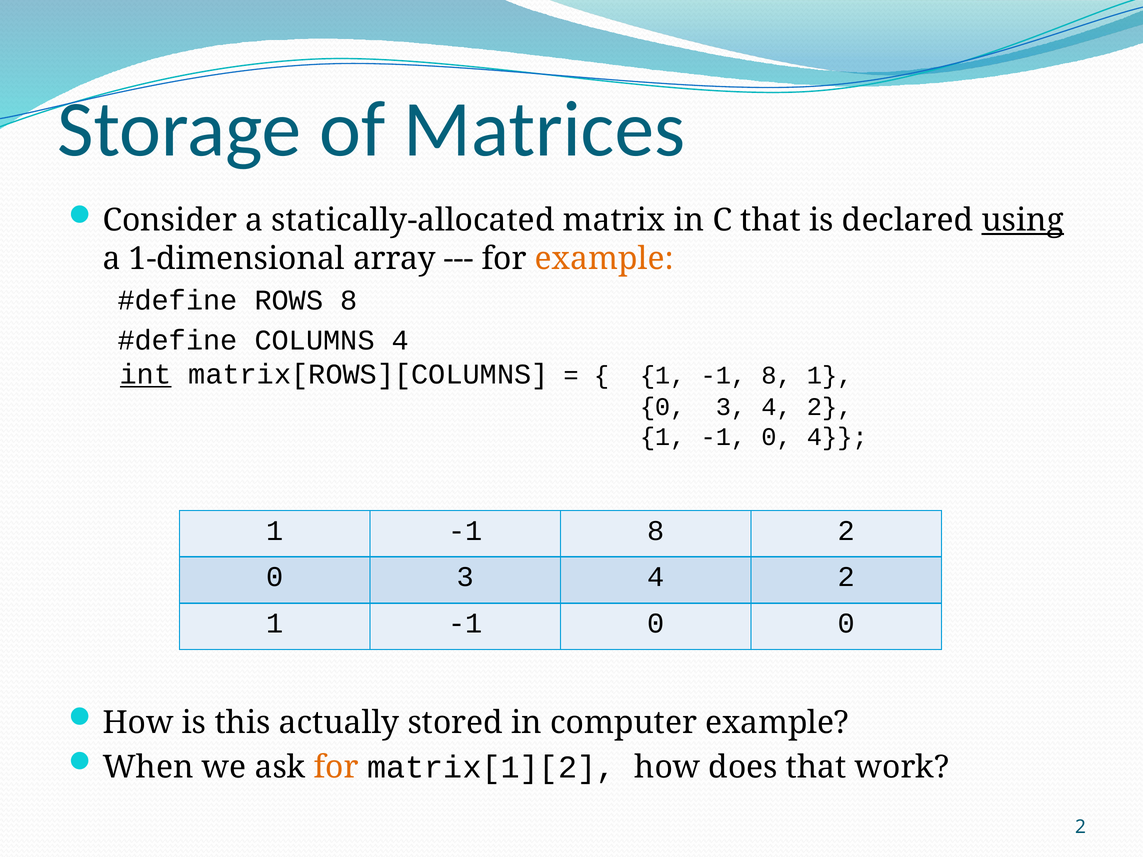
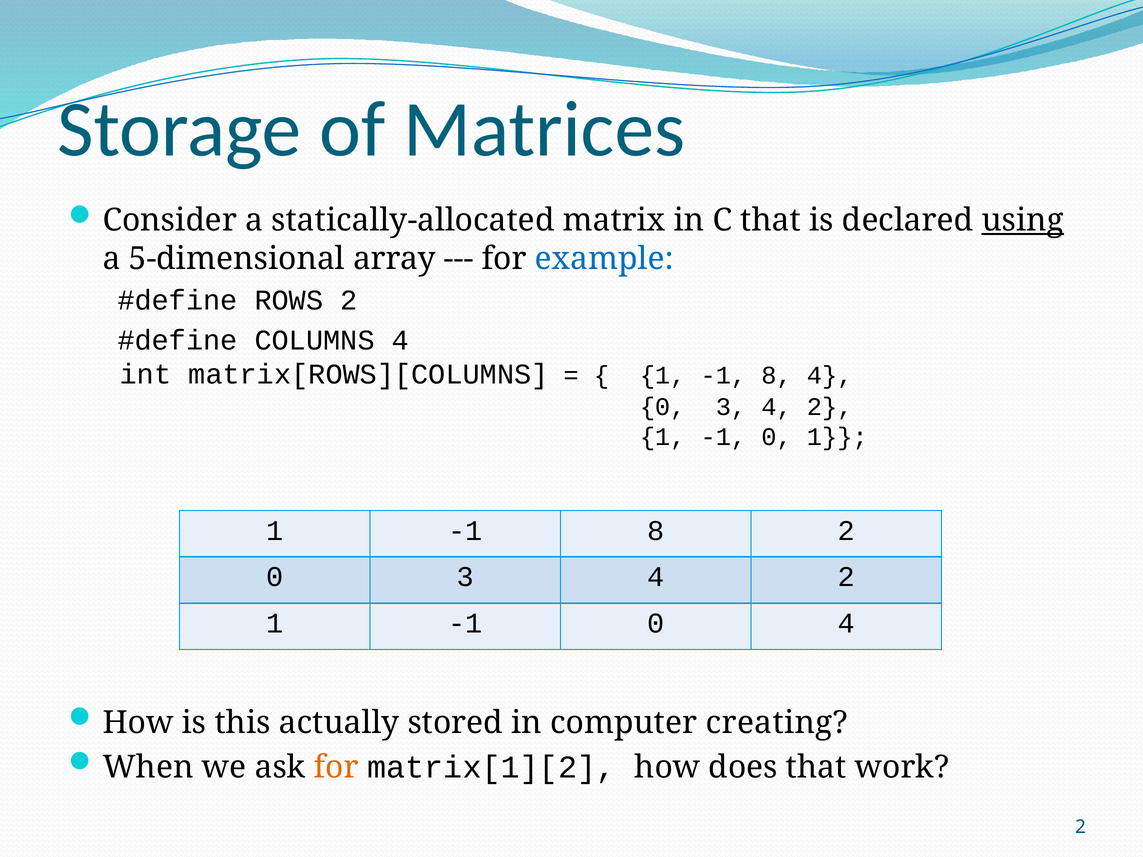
1-dimensional: 1-dimensional -> 5-dimensional
example at (604, 259) colour: orange -> blue
ROWS 8: 8 -> 2
int underline: present -> none
8 1: 1 -> 4
0 4: 4 -> 1
0 0: 0 -> 4
computer example: example -> creating
